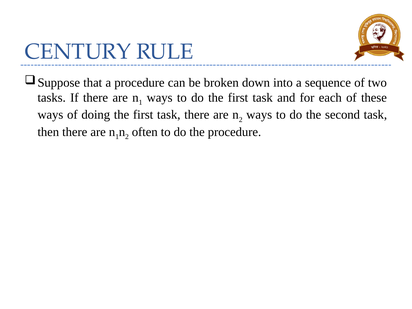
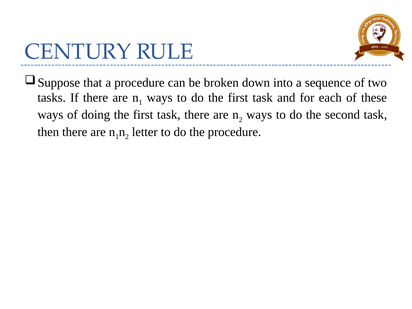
often: often -> letter
